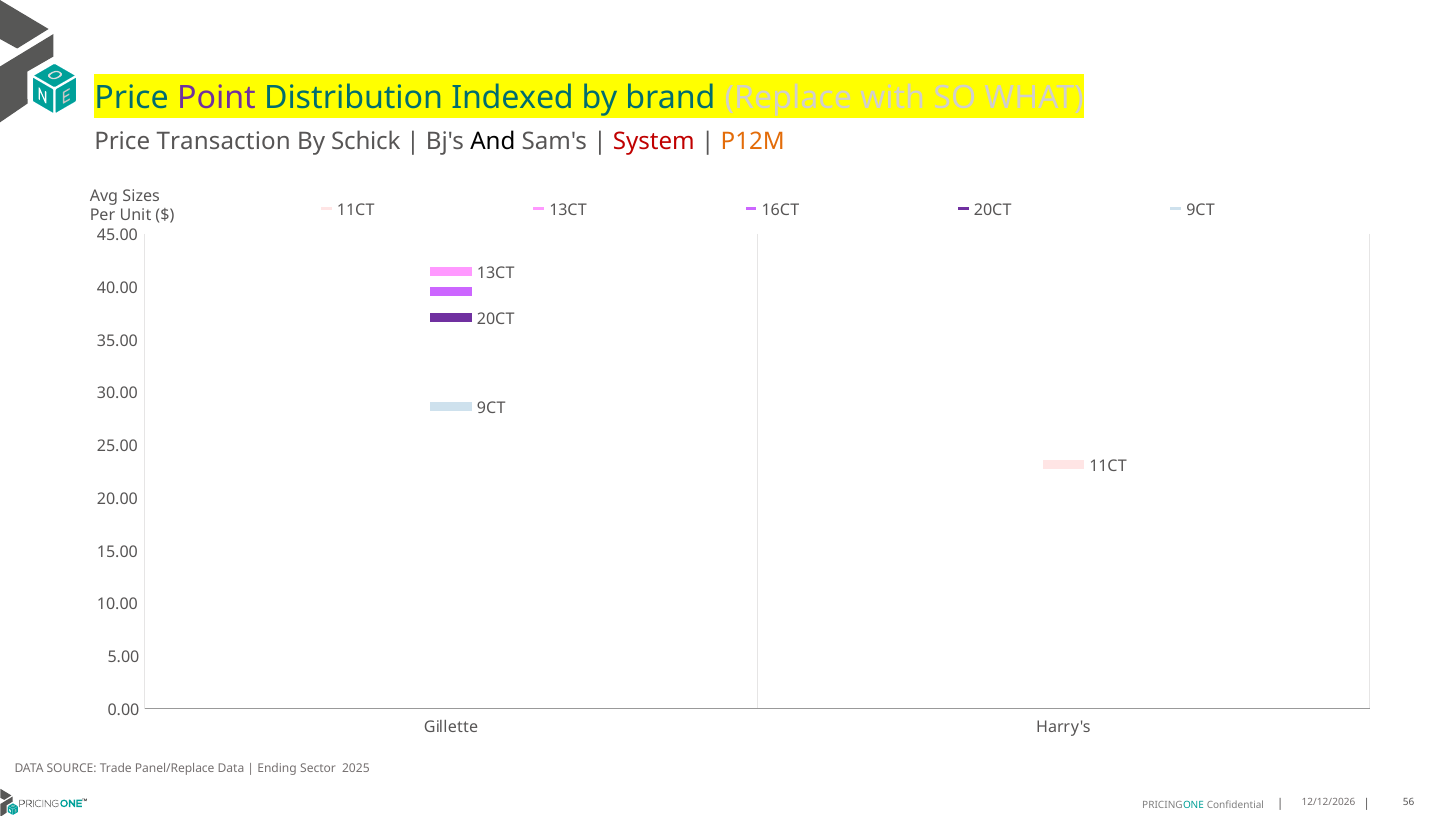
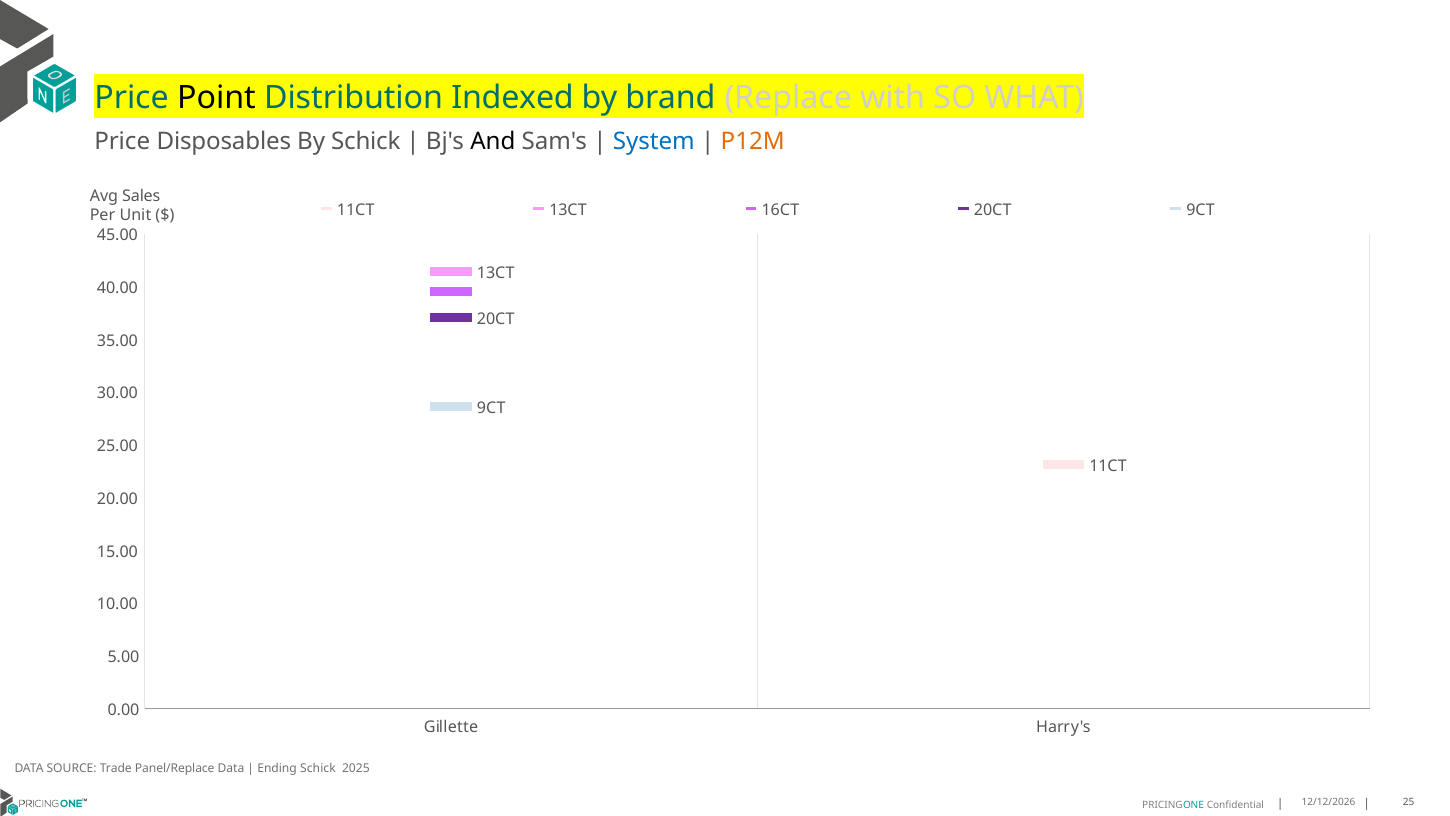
Point colour: purple -> black
Transaction: Transaction -> Disposables
System colour: red -> blue
Sizes: Sizes -> Sales
Ending Sector: Sector -> Schick
56: 56 -> 25
